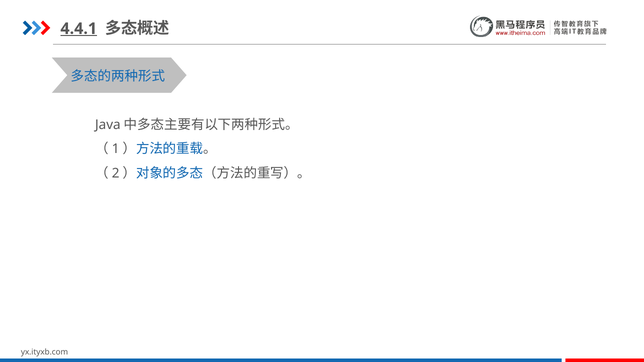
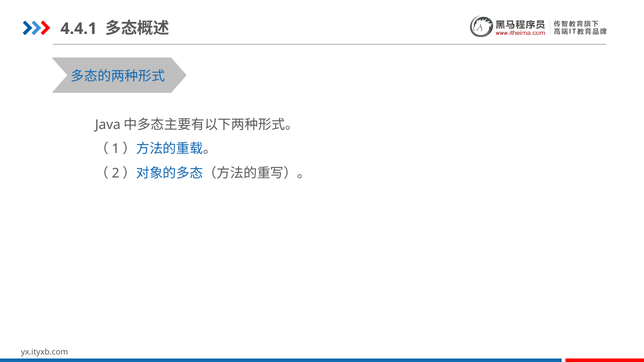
4.4.1 underline: present -> none
